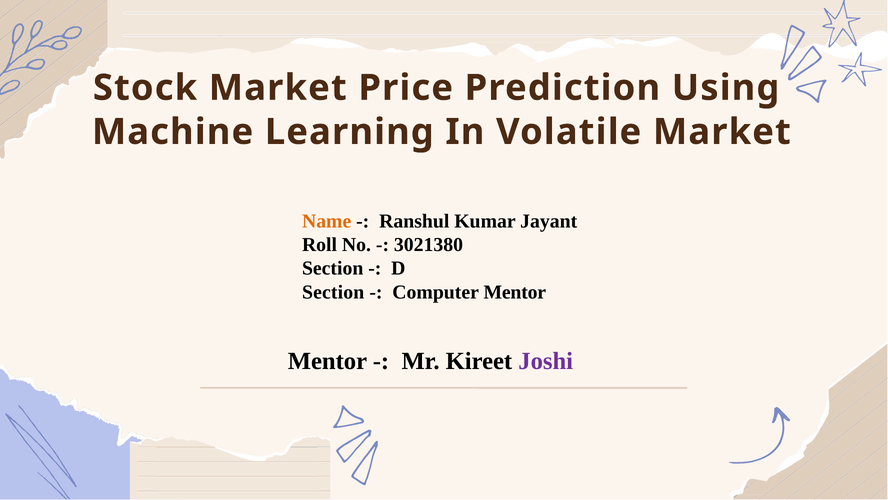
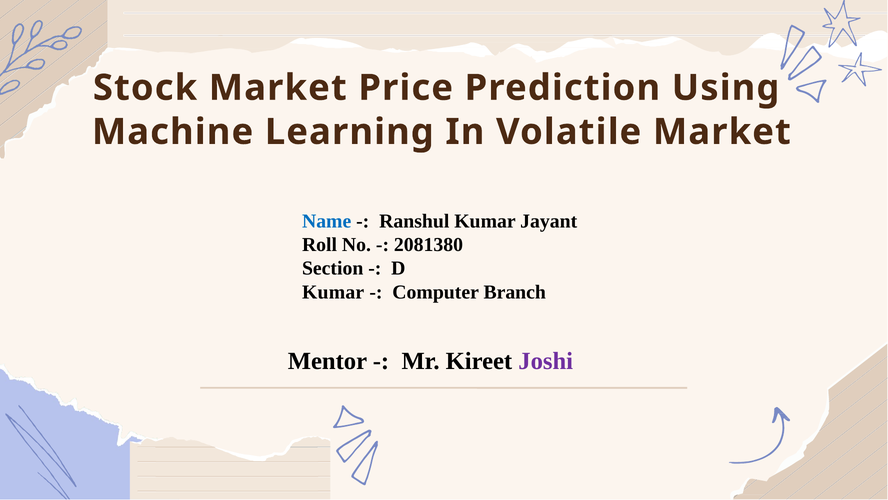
Name colour: orange -> blue
3021380: 3021380 -> 2081380
Section at (333, 292): Section -> Kumar
Computer Mentor: Mentor -> Branch
